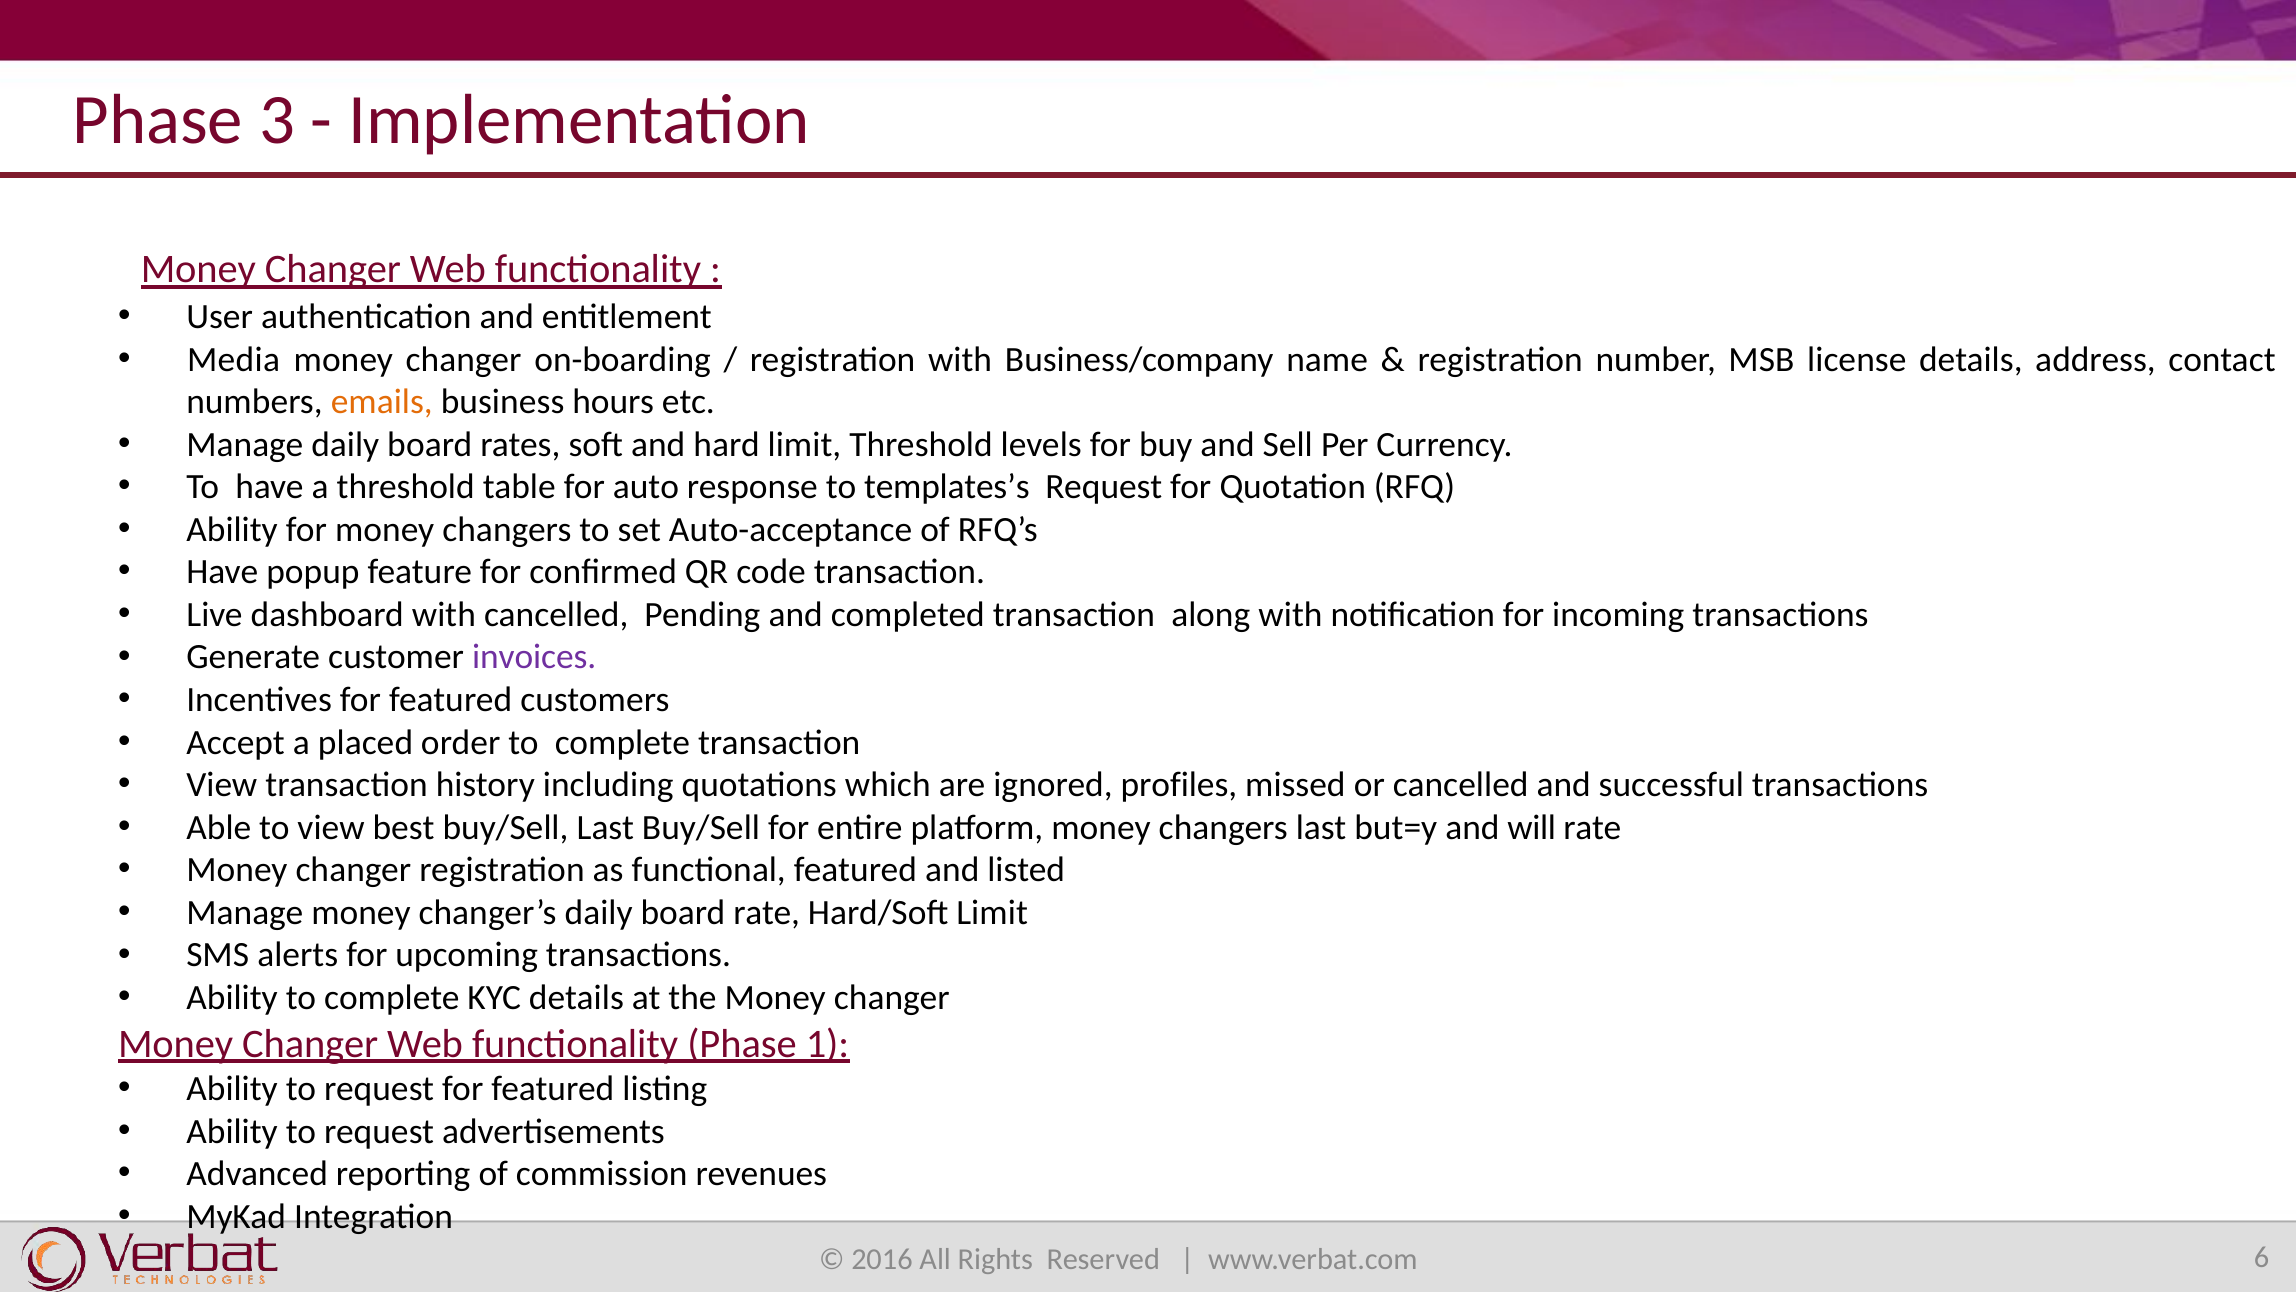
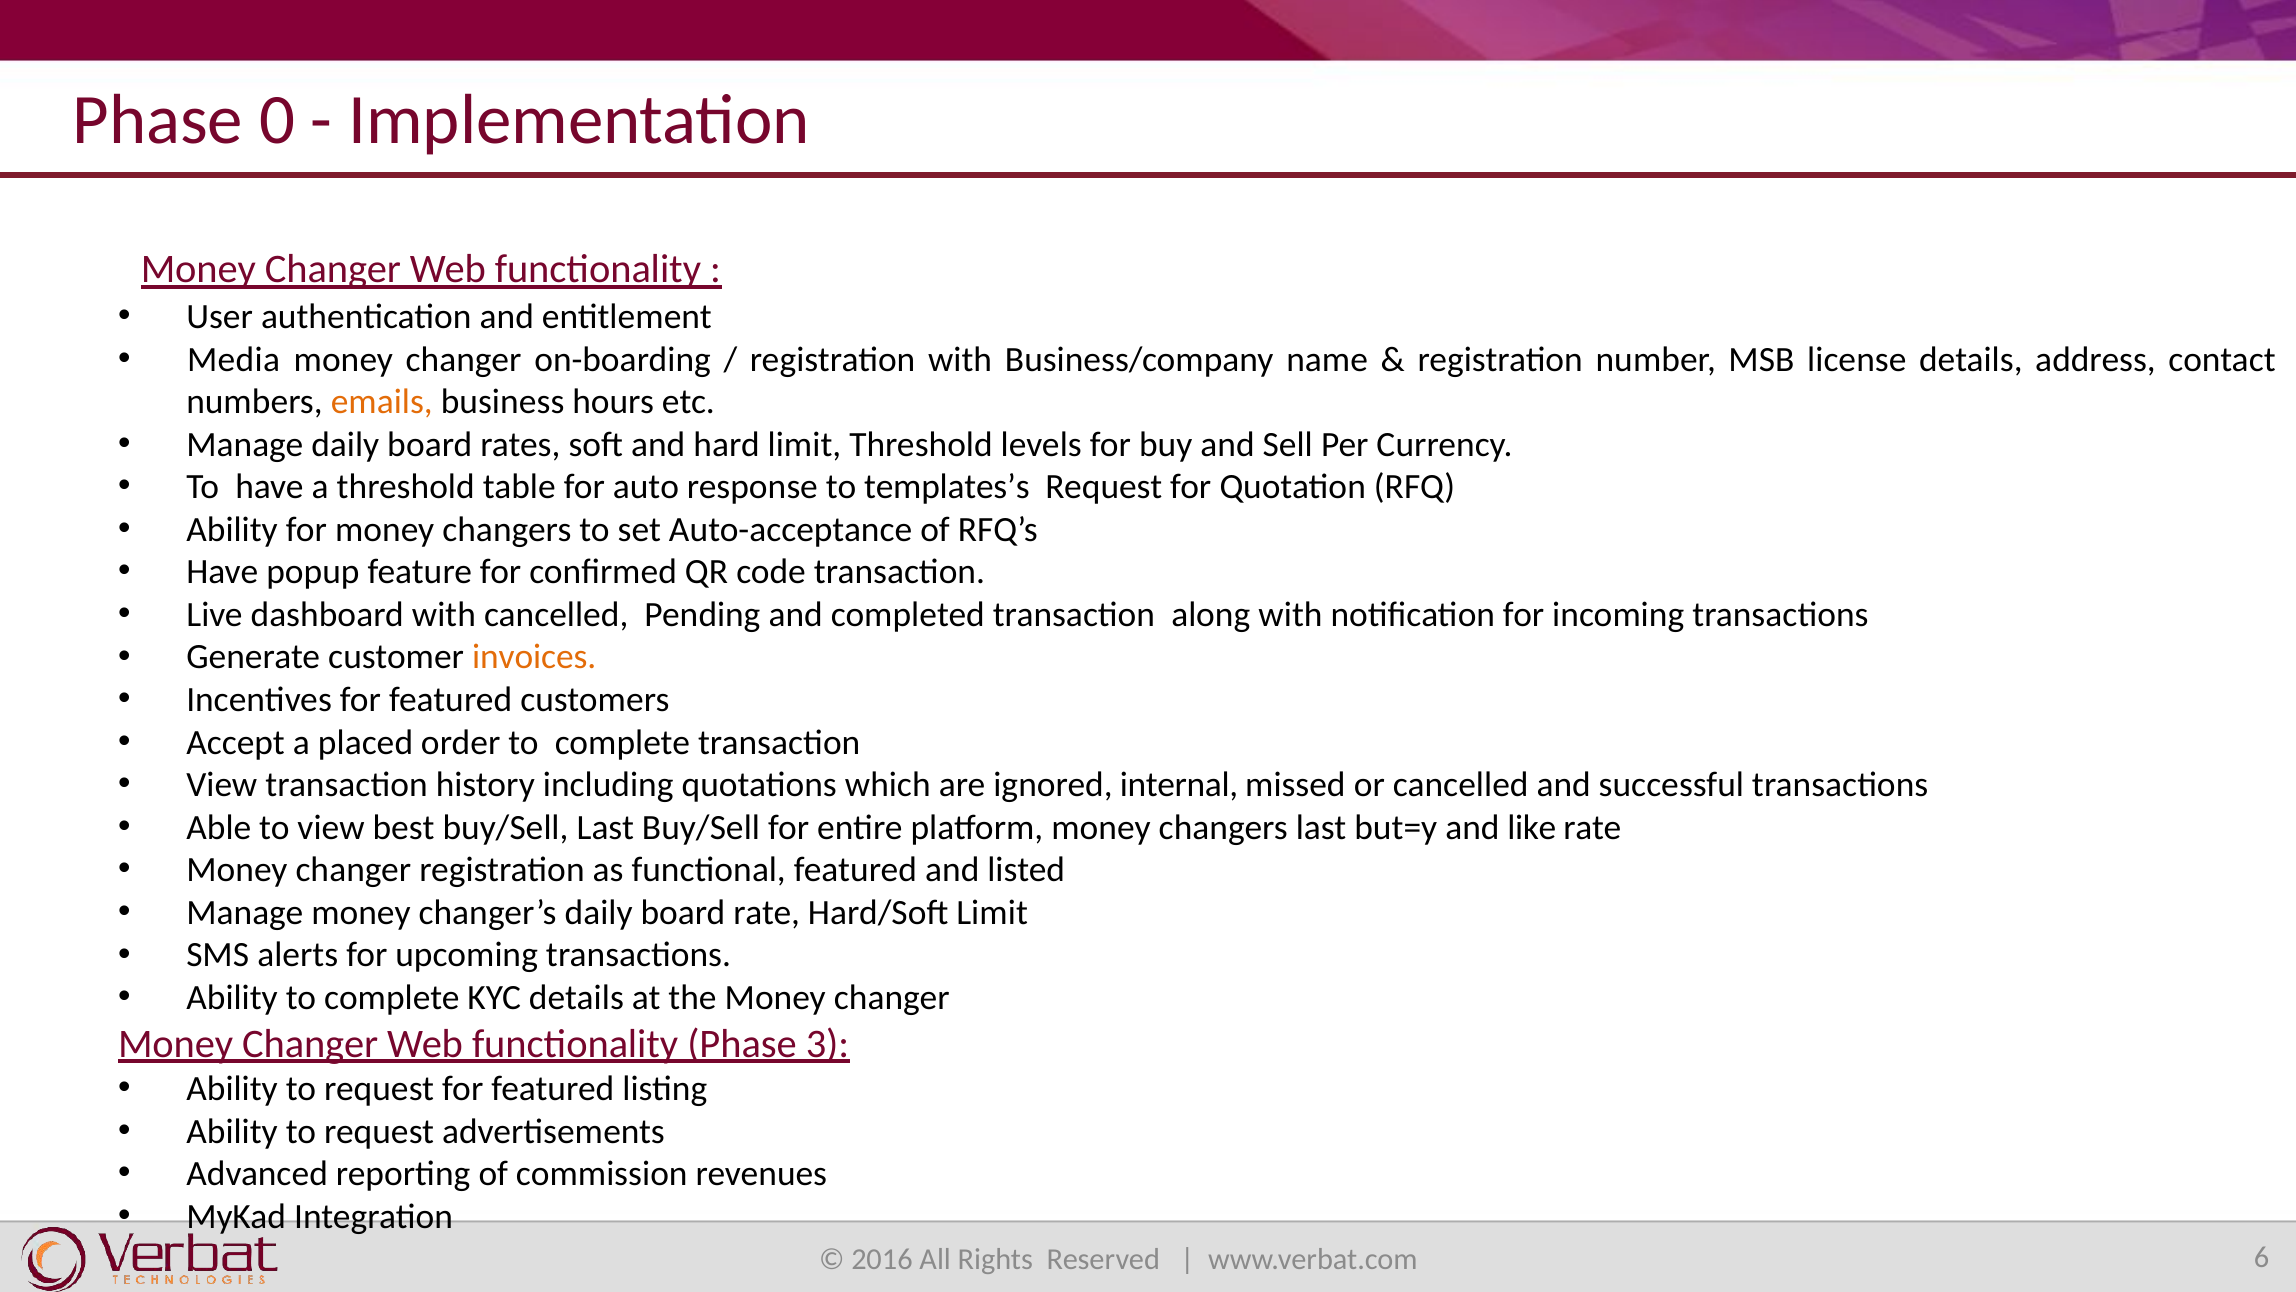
3: 3 -> 0
invoices colour: purple -> orange
profiles: profiles -> internal
will: will -> like
1: 1 -> 3
